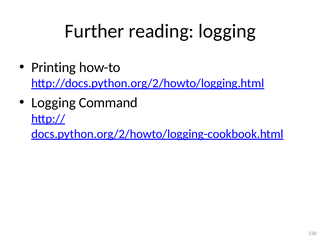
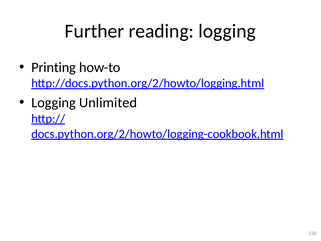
Command: Command -> Unlimited
